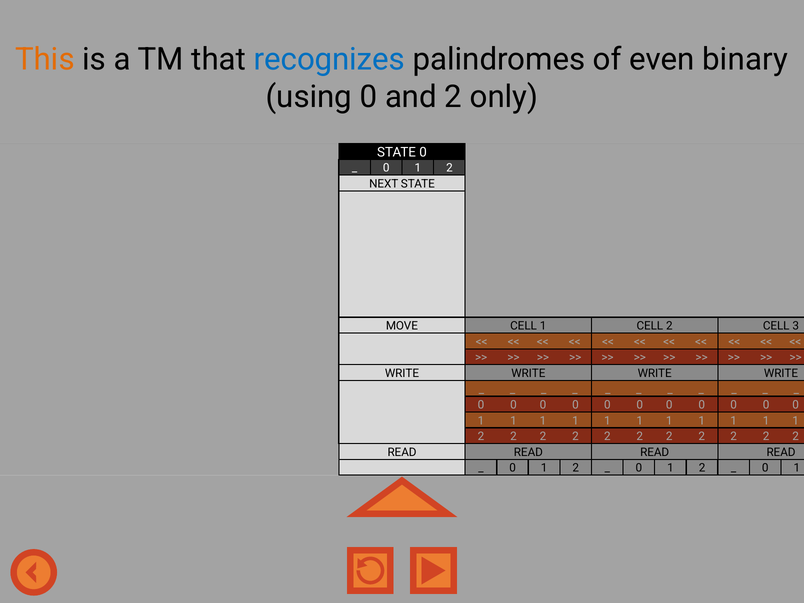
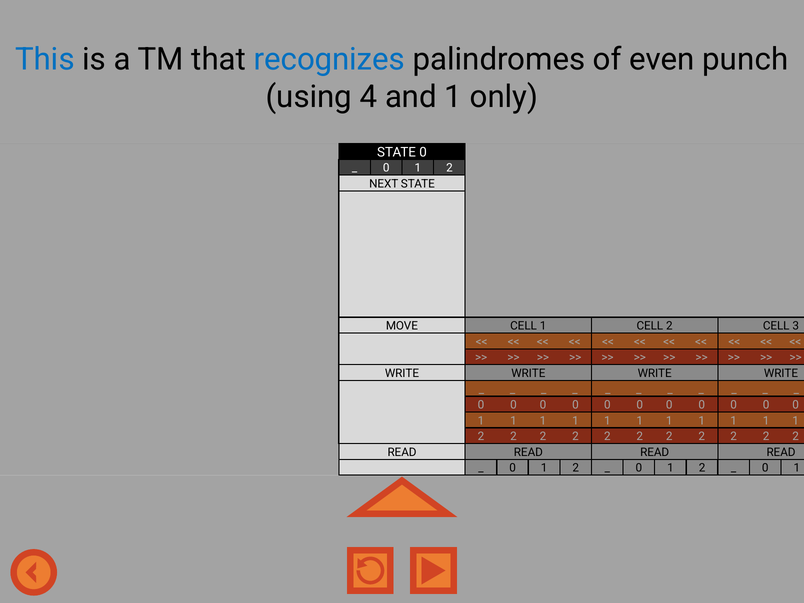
This colour: orange -> blue
binary: binary -> punch
using 0: 0 -> 4
and 2: 2 -> 1
